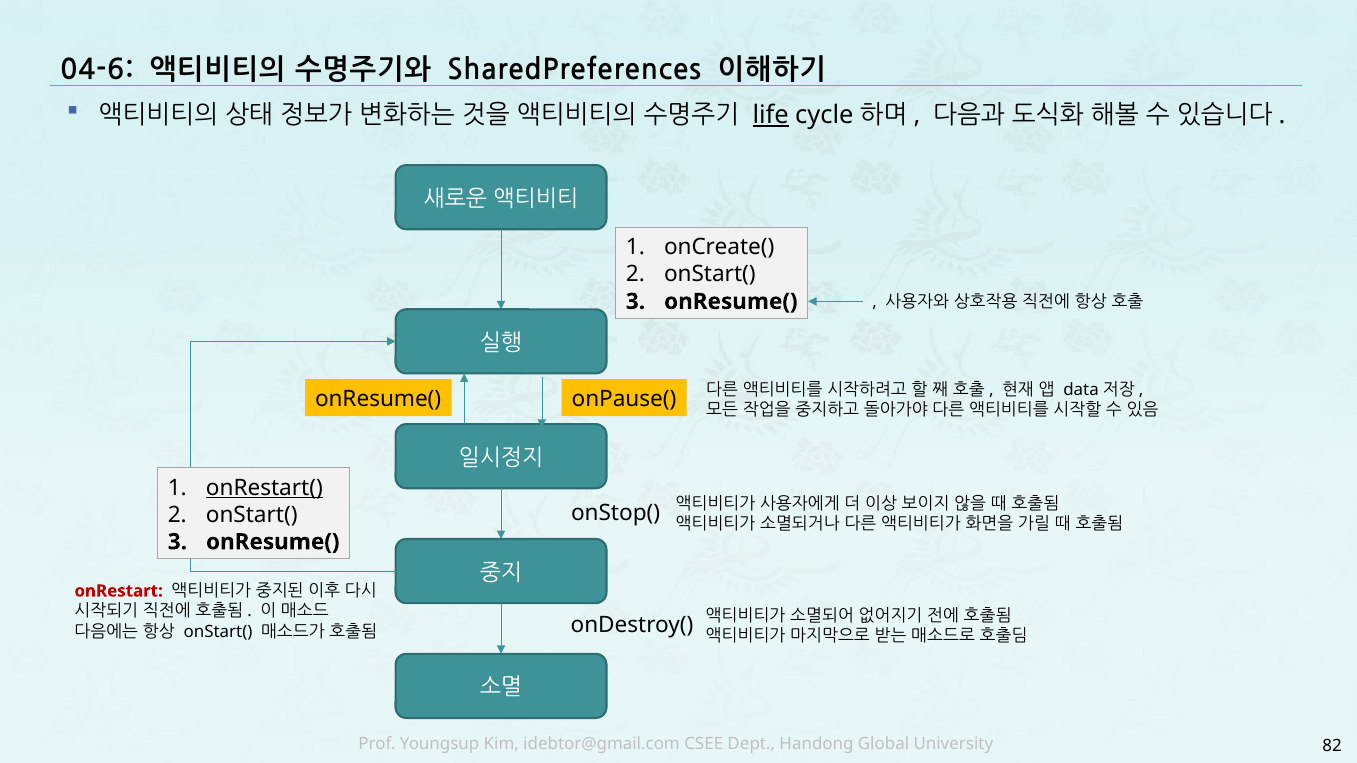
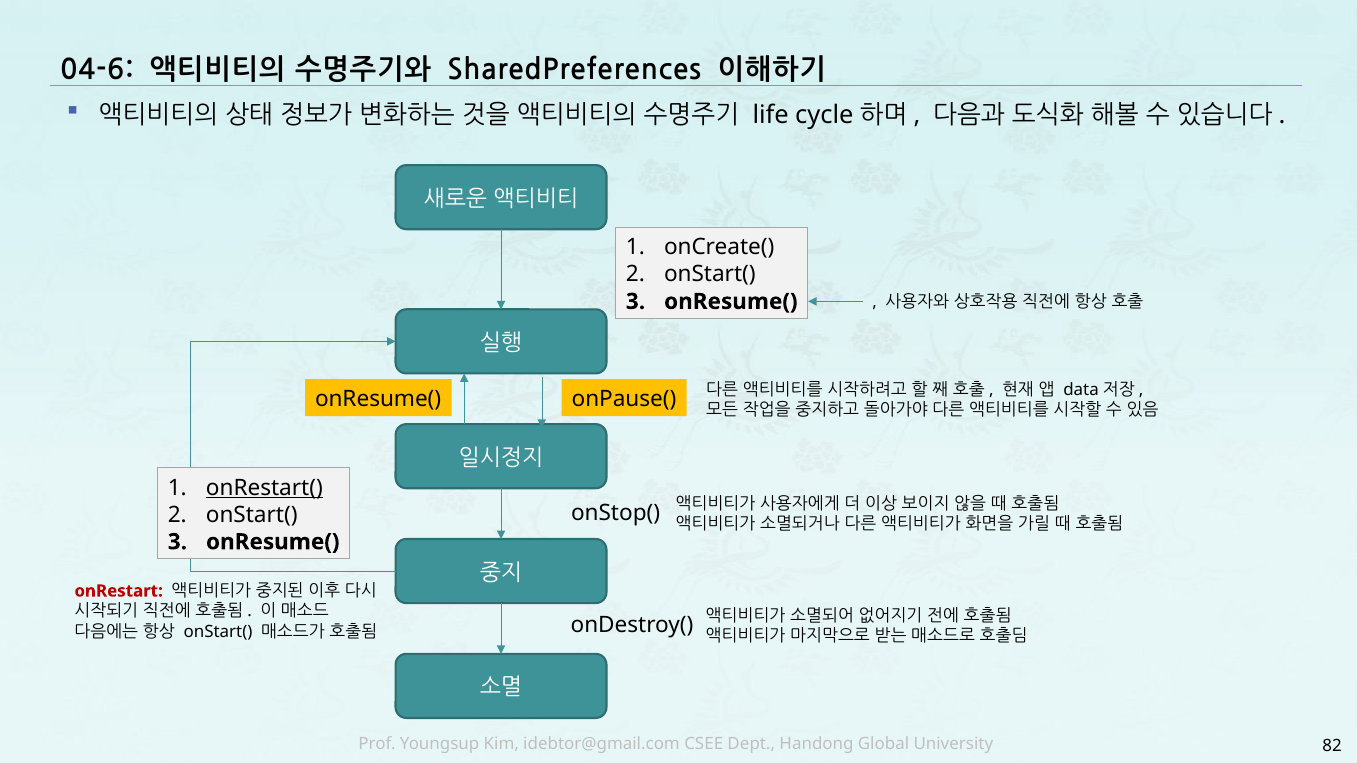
life underline: present -> none
